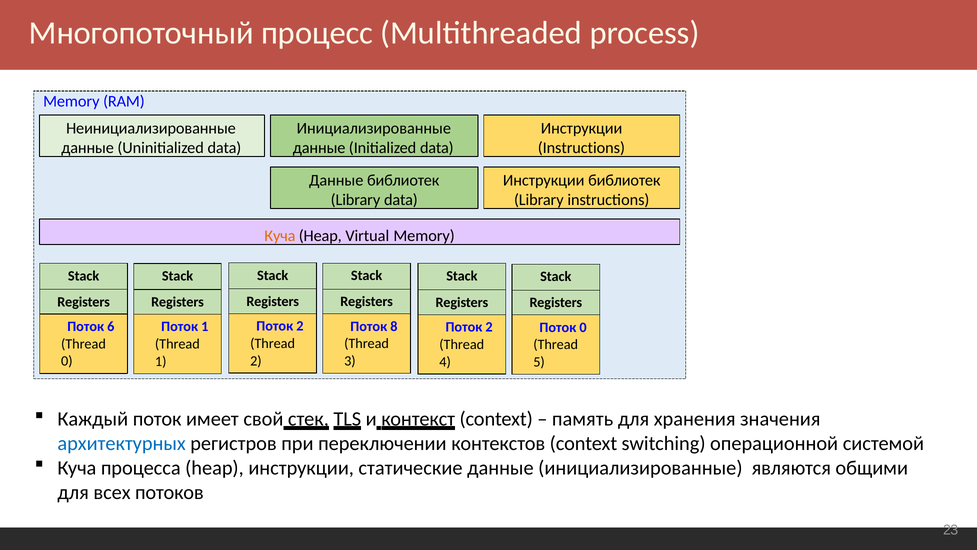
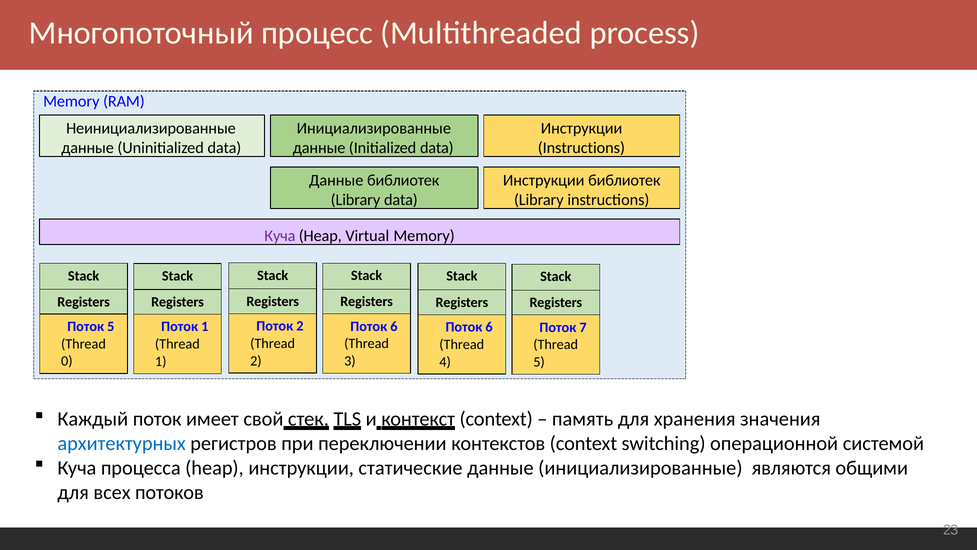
Куча at (280, 236) colour: orange -> purple
8 at (394, 326): 8 -> 6
Поток 6: 6 -> 5
2 at (489, 327): 2 -> 6
Поток 0: 0 -> 7
